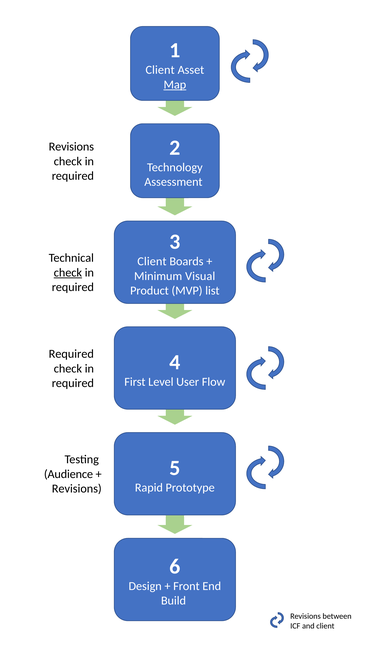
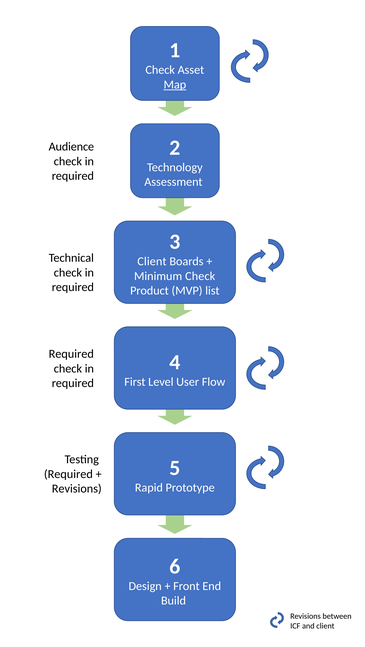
Client at (160, 70): Client -> Check
Revisions at (71, 147): Revisions -> Audience
check at (68, 273) underline: present -> none
Minimum Visual: Visual -> Check
Audience at (68, 474): Audience -> Required
